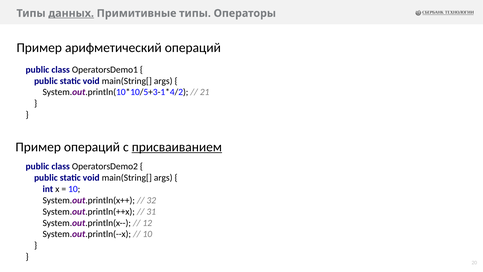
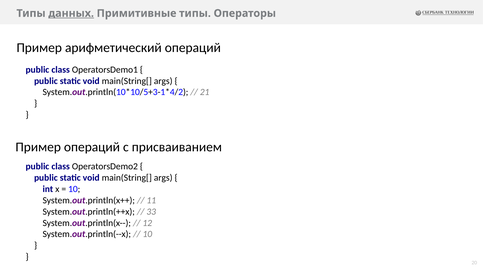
присваиванием underline: present -> none
32: 32 -> 11
31: 31 -> 33
